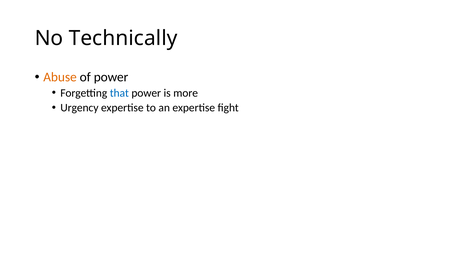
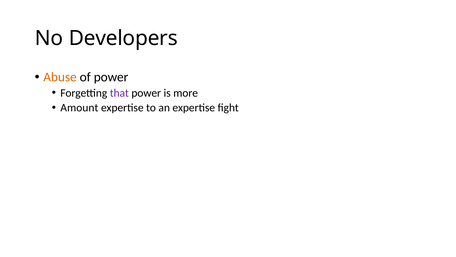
Technically: Technically -> Developers
that colour: blue -> purple
Urgency: Urgency -> Amount
